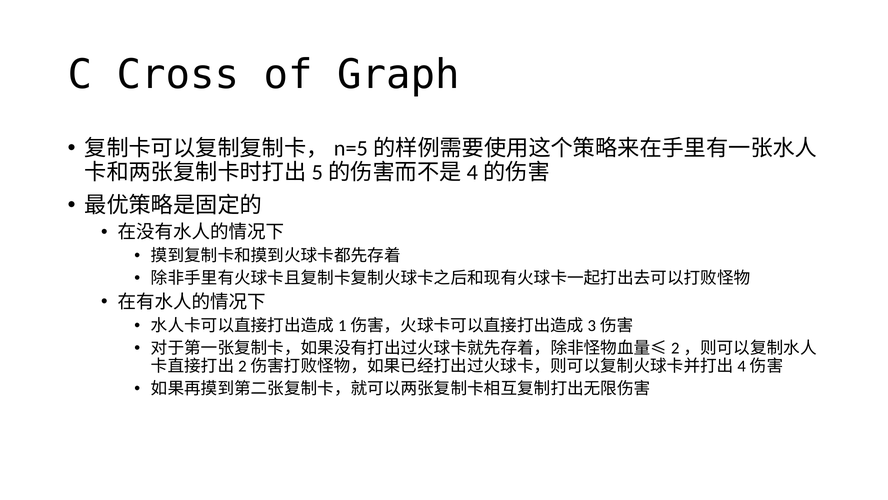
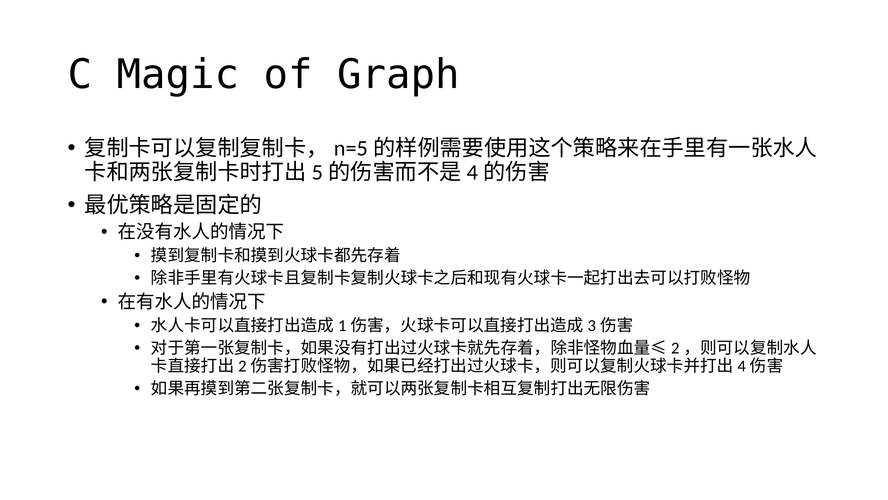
Cross: Cross -> Magic
